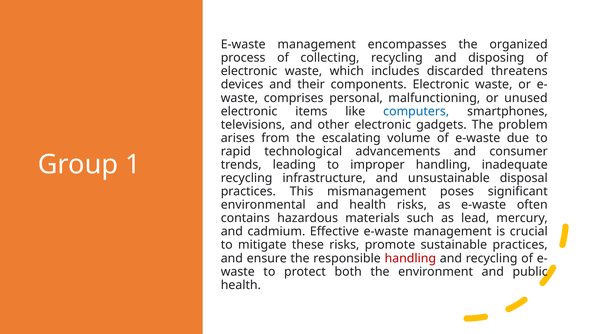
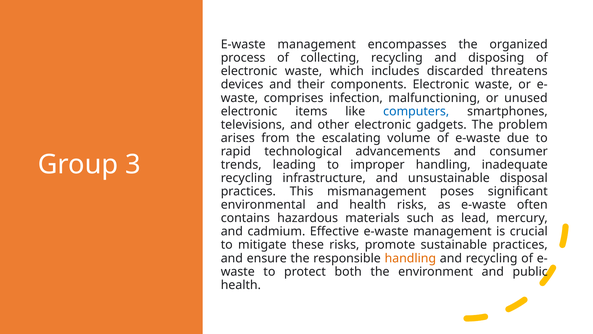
personal: personal -> infection
1: 1 -> 3
handling at (410, 258) colour: red -> orange
